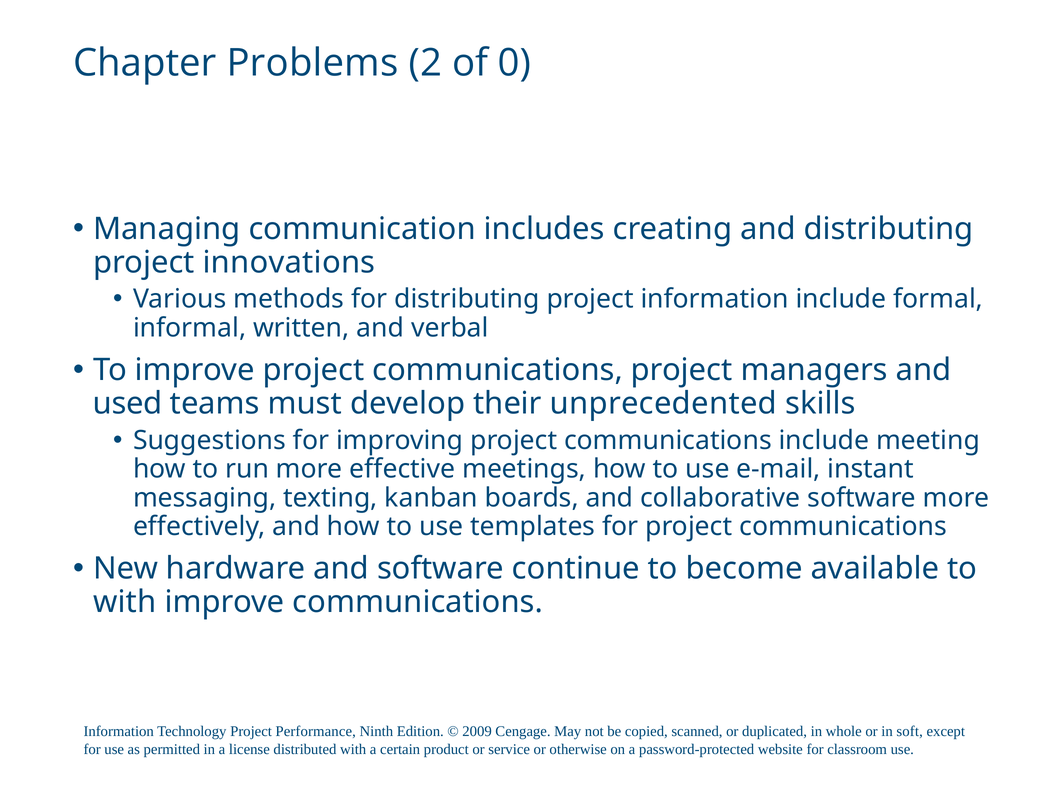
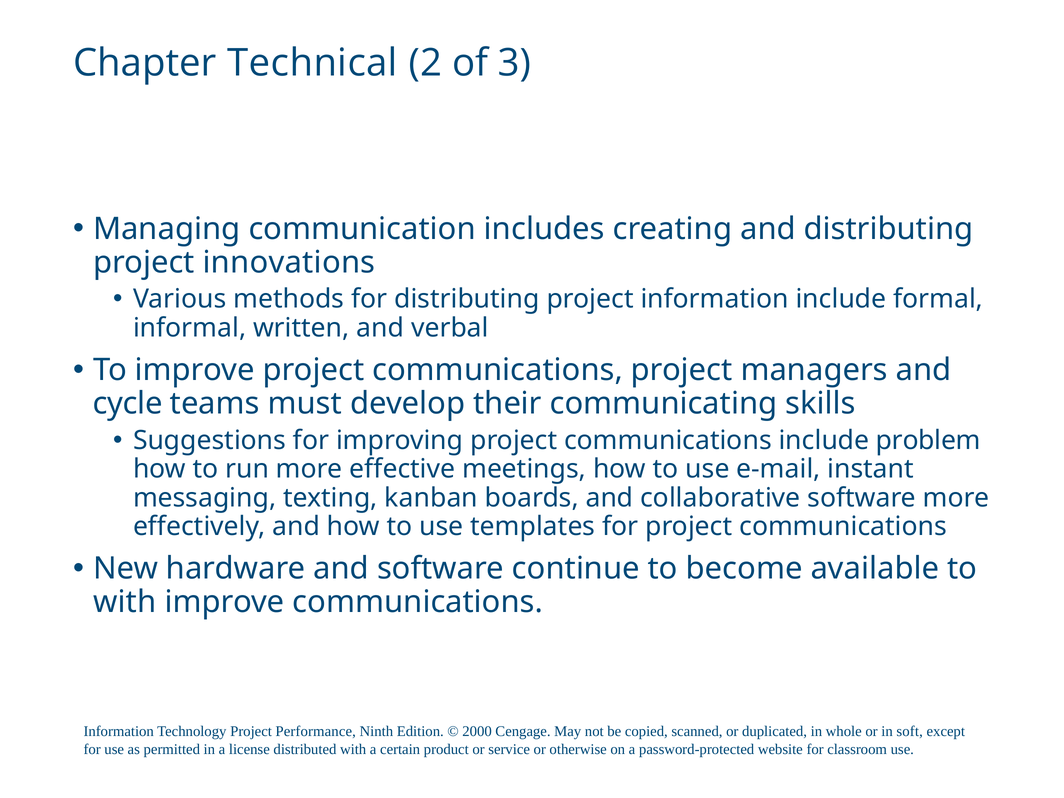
Problems: Problems -> Technical
0: 0 -> 3
used: used -> cycle
unprecedented: unprecedented -> communicating
meeting: meeting -> problem
2009: 2009 -> 2000
